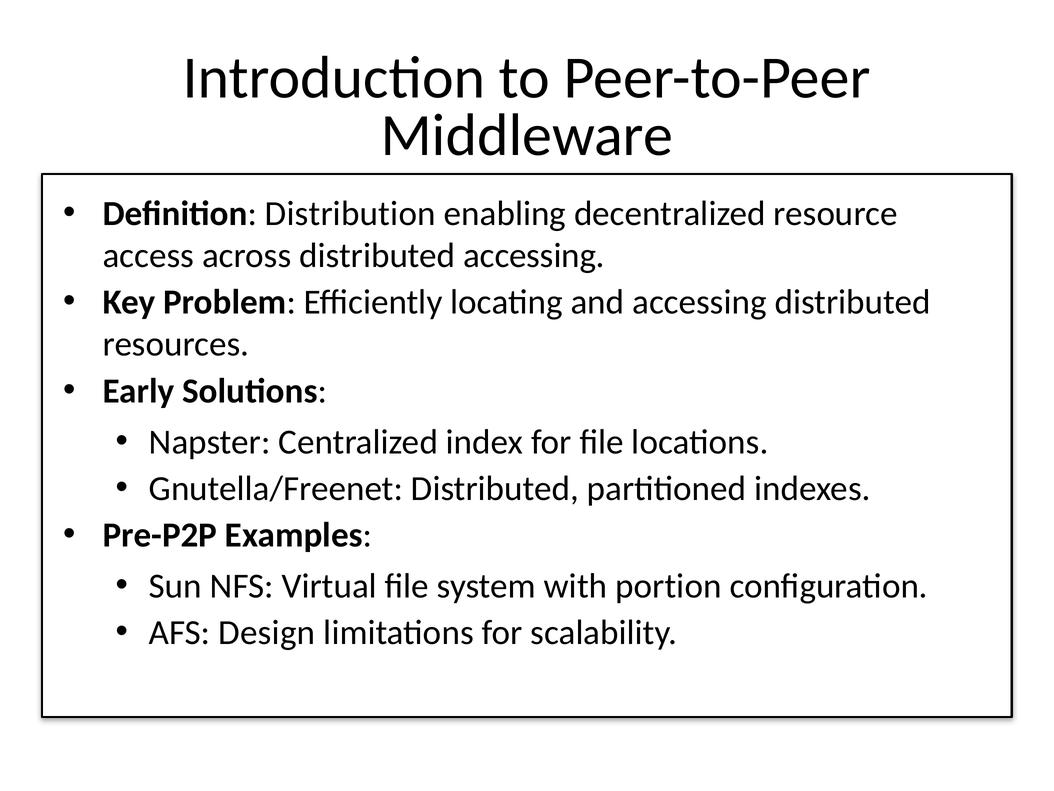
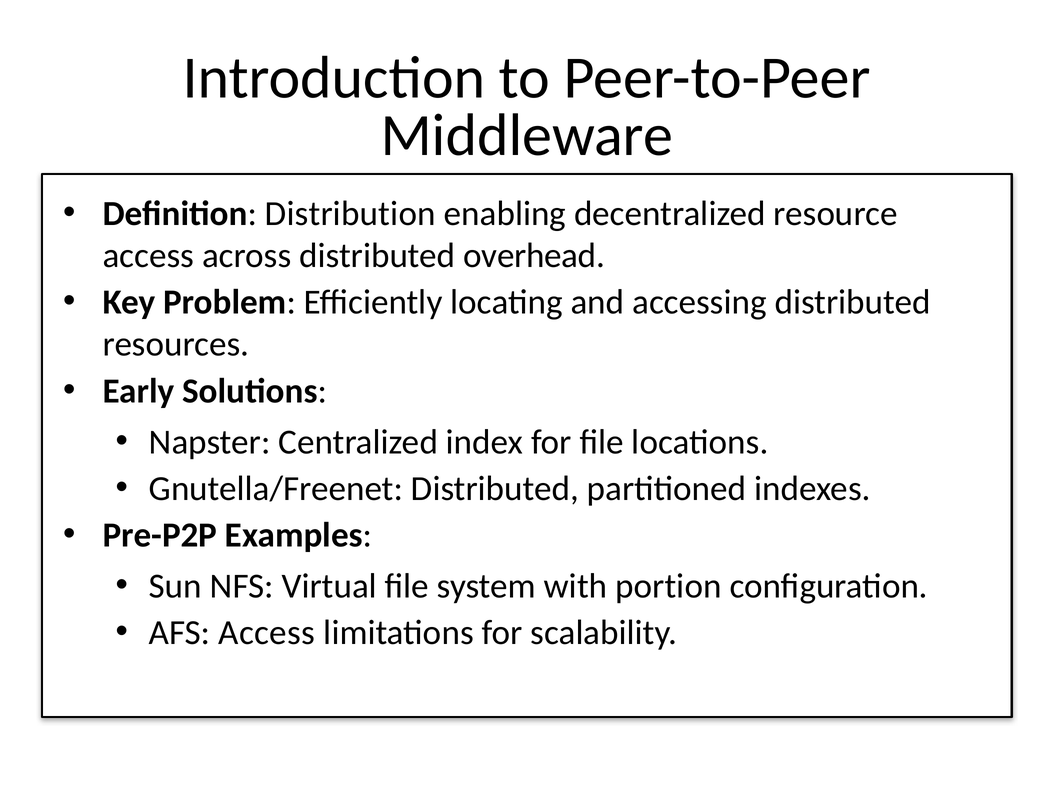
distributed accessing: accessing -> overhead
AFS Design: Design -> Access
